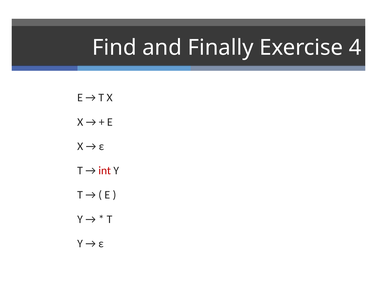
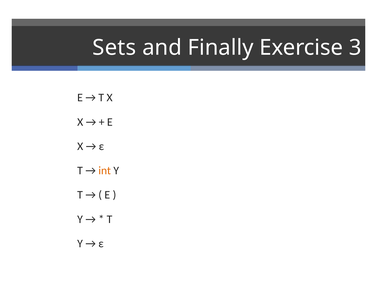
Find: Find -> Sets
4: 4 -> 3
int colour: red -> orange
